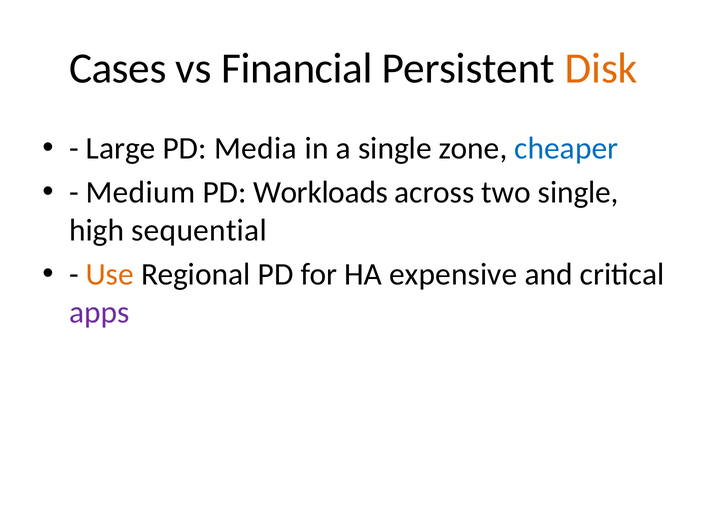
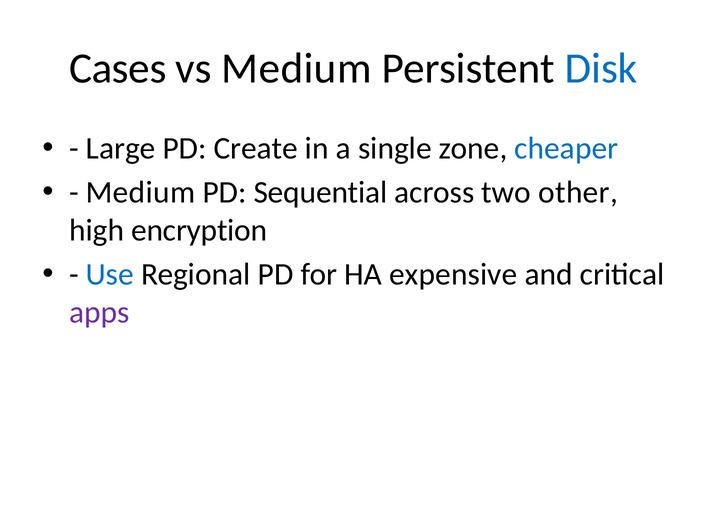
vs Financial: Financial -> Medium
Disk colour: orange -> blue
Media: Media -> Create
Workloads: Workloads -> Sequential
two single: single -> other
sequential: sequential -> encryption
Use colour: orange -> blue
